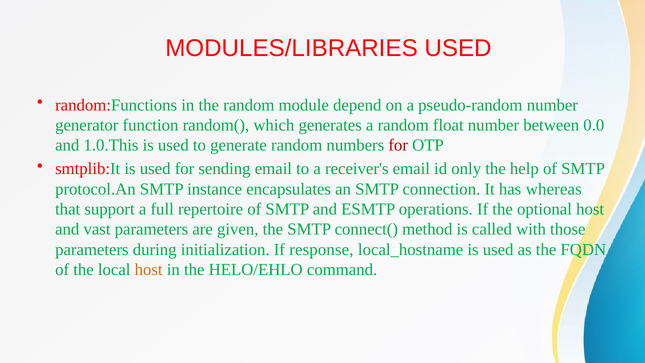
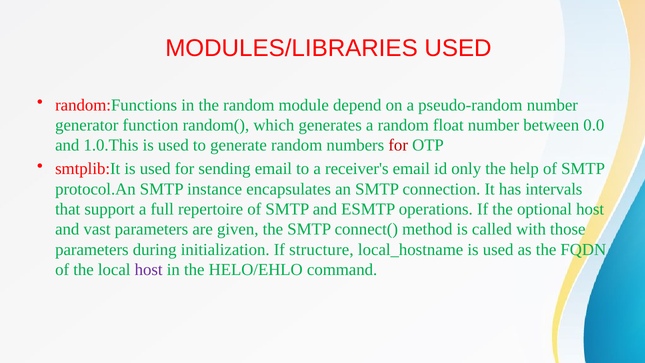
whereas: whereas -> intervals
response: response -> structure
host at (149, 269) colour: orange -> purple
